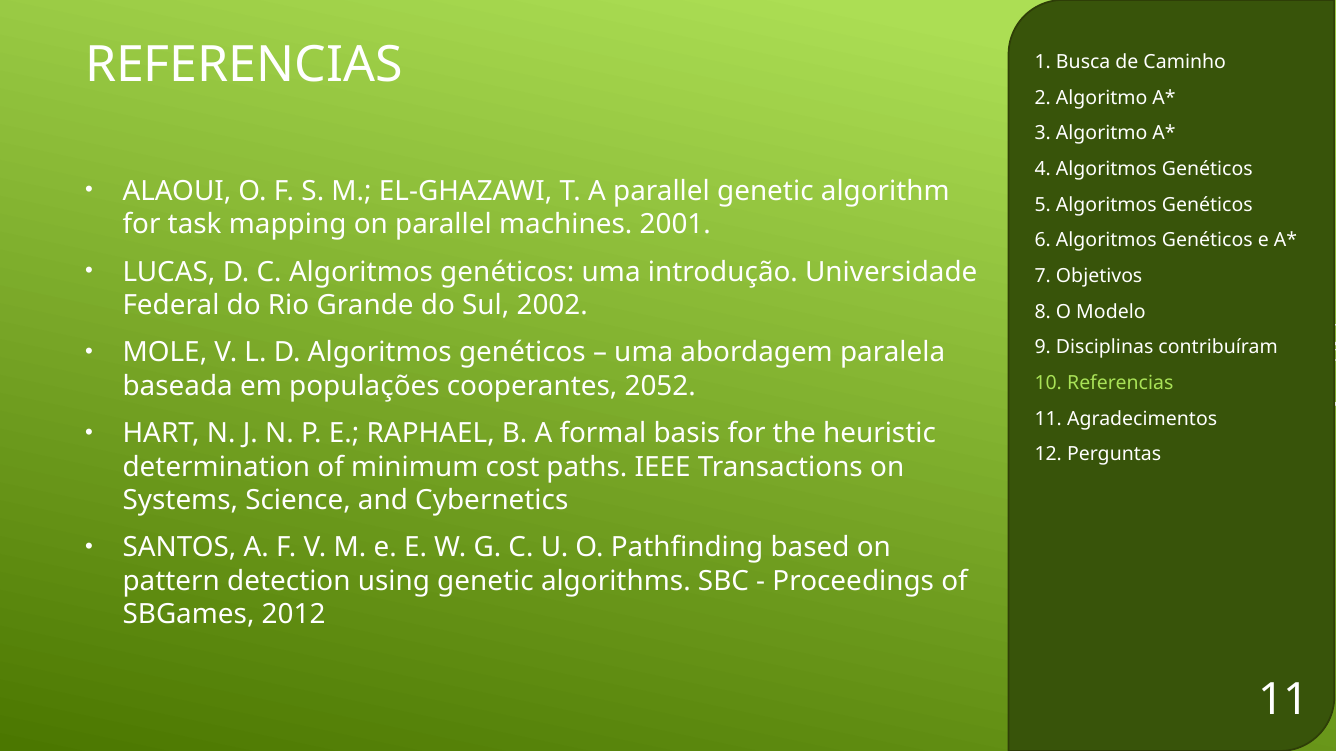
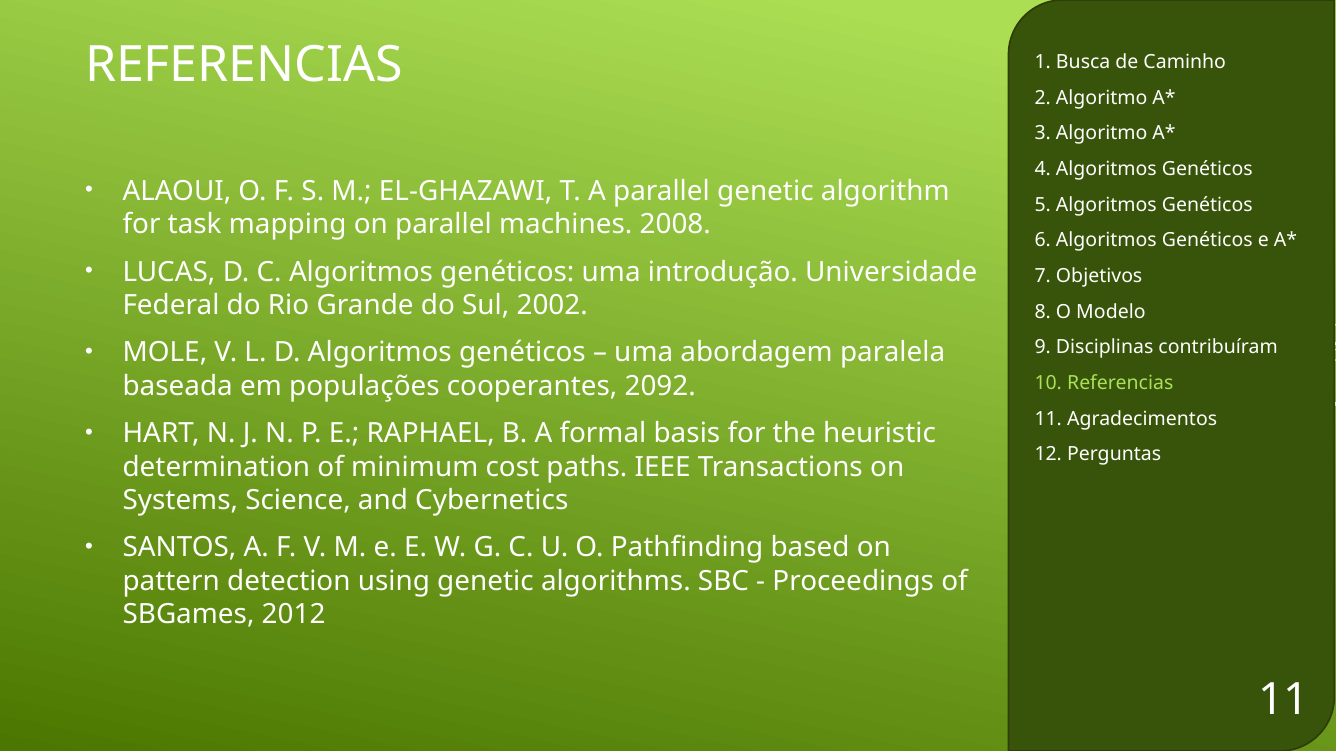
2001: 2001 -> 2008
2052: 2052 -> 2092
